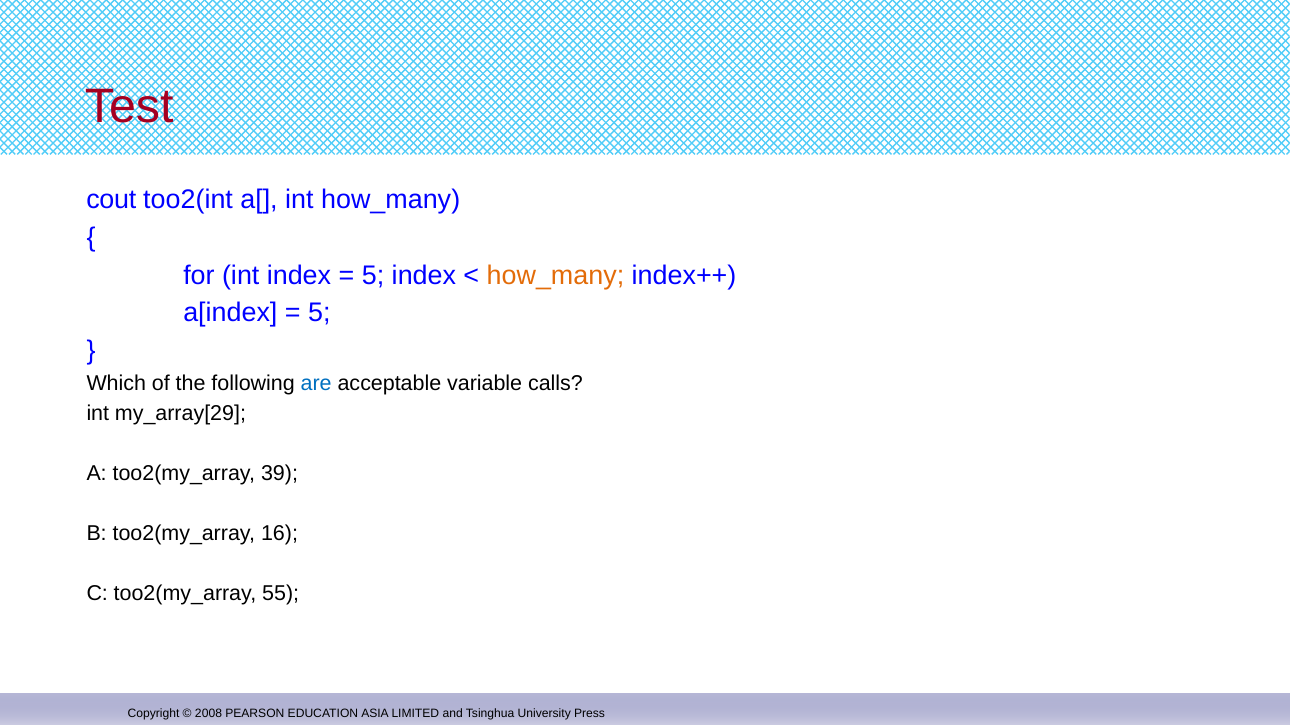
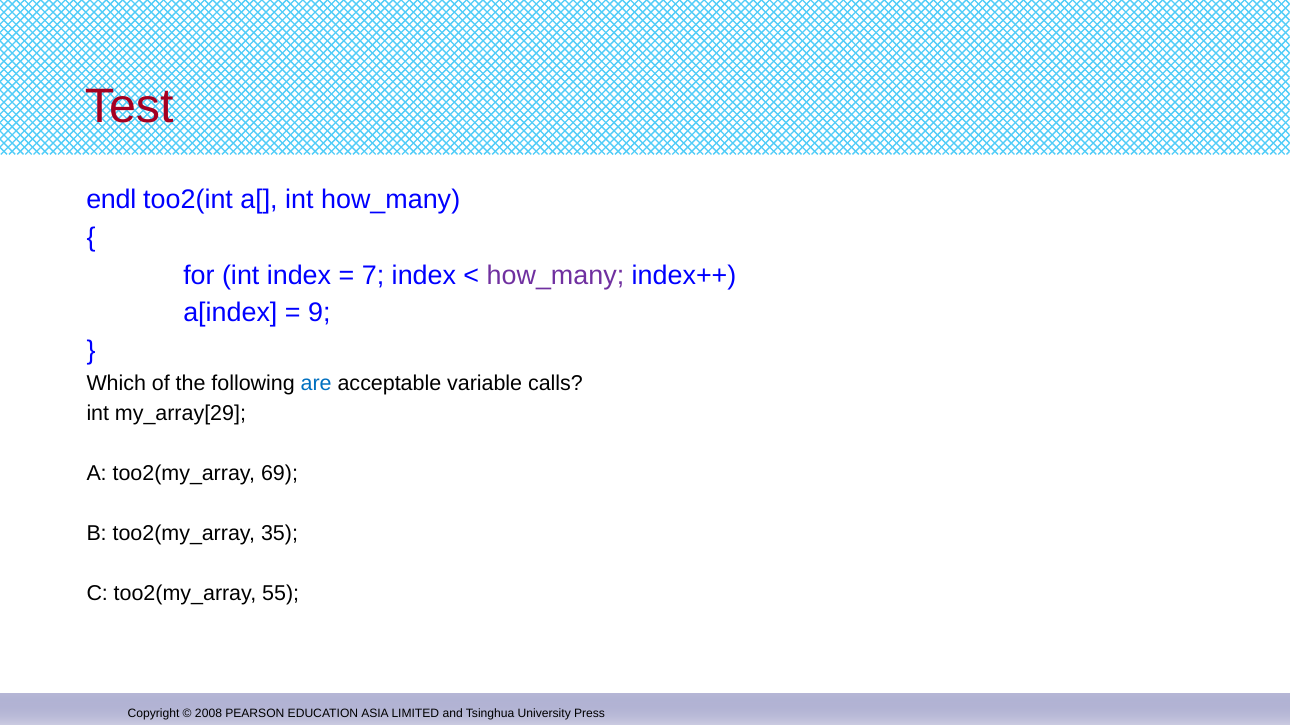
cout: cout -> endl
5 at (373, 276): 5 -> 7
how_many at (555, 276) colour: orange -> purple
5 at (319, 313): 5 -> 9
39: 39 -> 69
16: 16 -> 35
